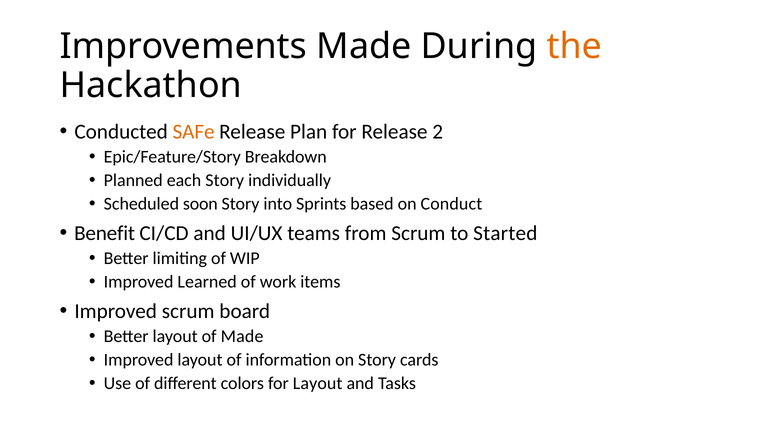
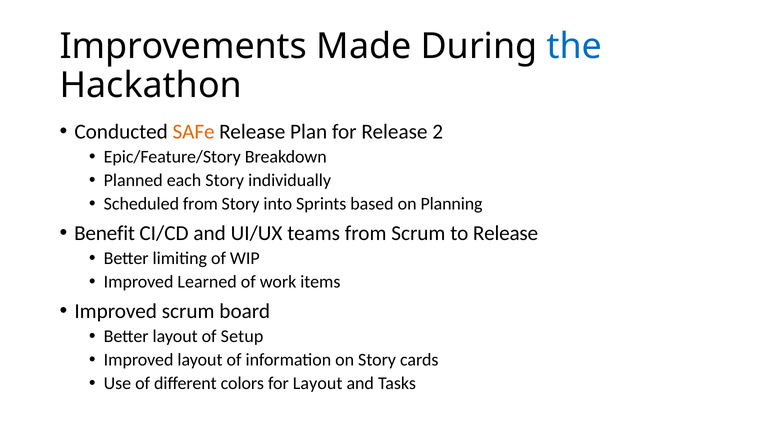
the colour: orange -> blue
Scheduled soon: soon -> from
Conduct: Conduct -> Planning
to Started: Started -> Release
of Made: Made -> Setup
